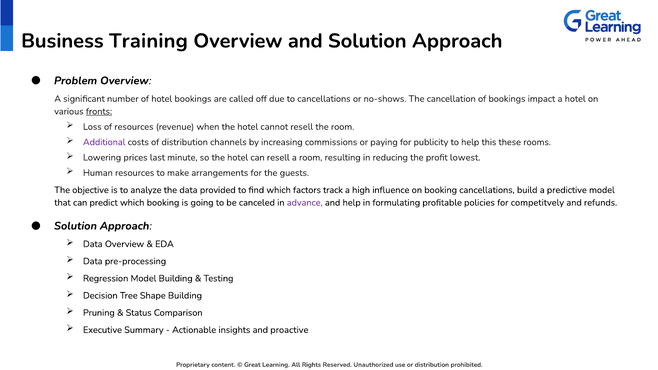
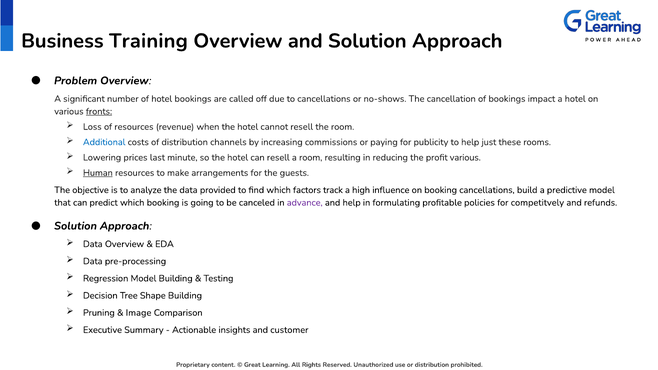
Additional colour: purple -> blue
this: this -> just
profit lowest: lowest -> various
Human underline: none -> present
Status: Status -> Image
proactive: proactive -> customer
